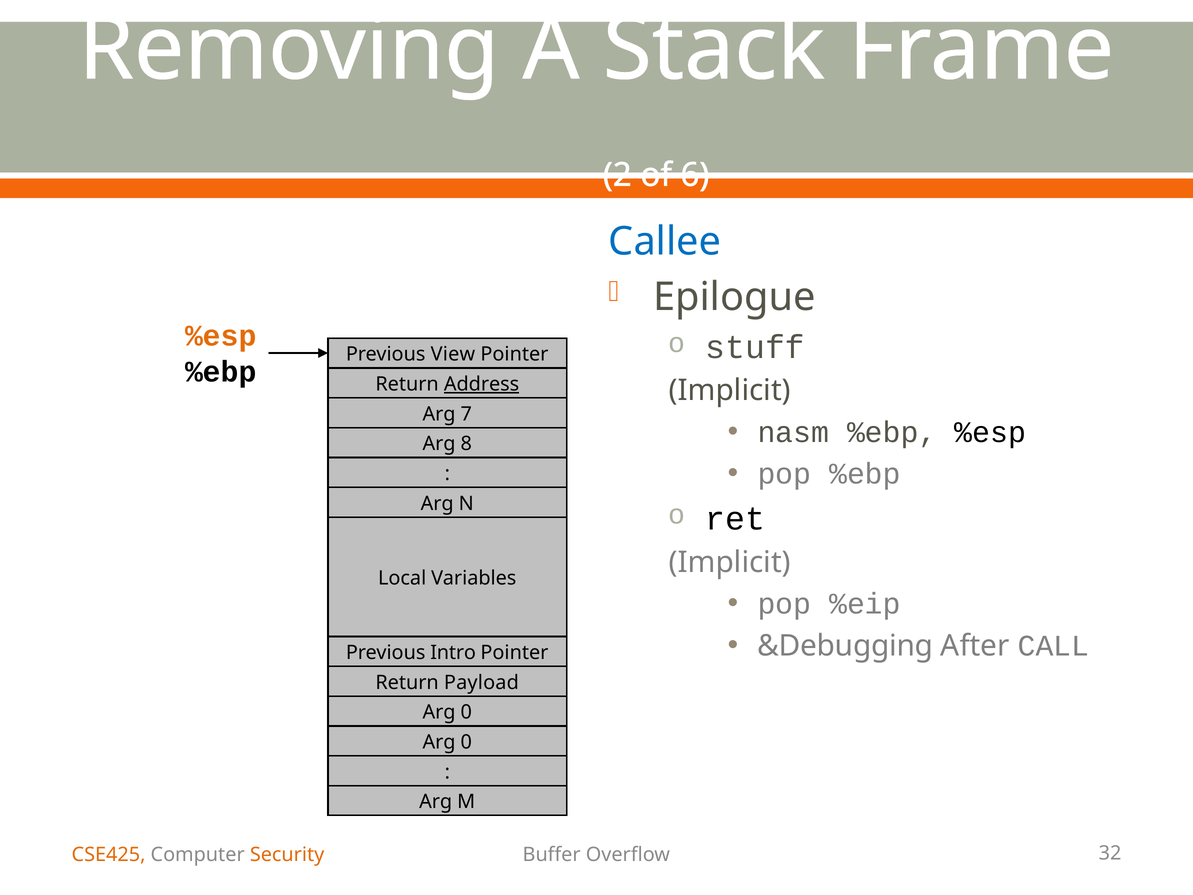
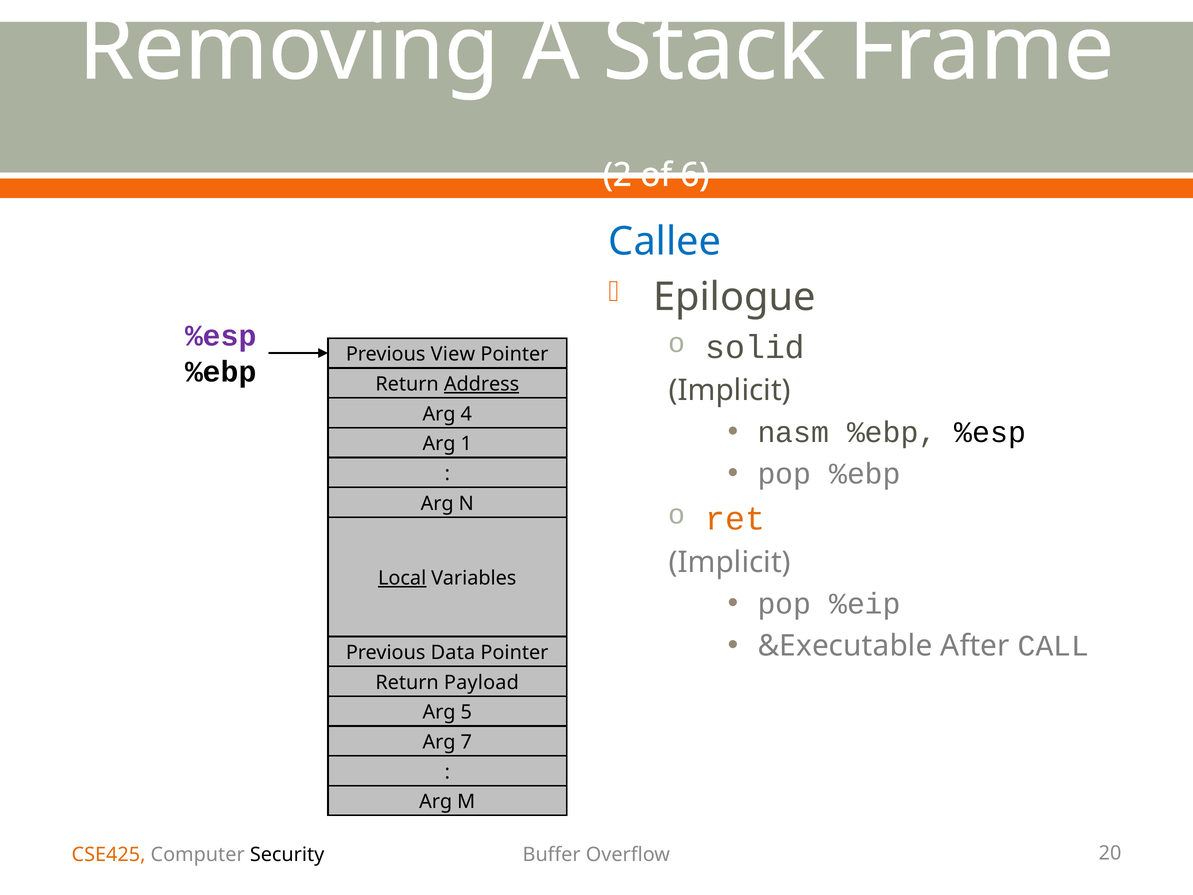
%esp at (221, 336) colour: orange -> purple
stuff: stuff -> solid
7: 7 -> 4
8: 8 -> 1
ret colour: black -> orange
Local underline: none -> present
&Debugging: &Debugging -> &Executable
Intro: Intro -> Data
0 at (466, 712): 0 -> 5
0 at (466, 742): 0 -> 7
Security colour: orange -> black
32: 32 -> 20
